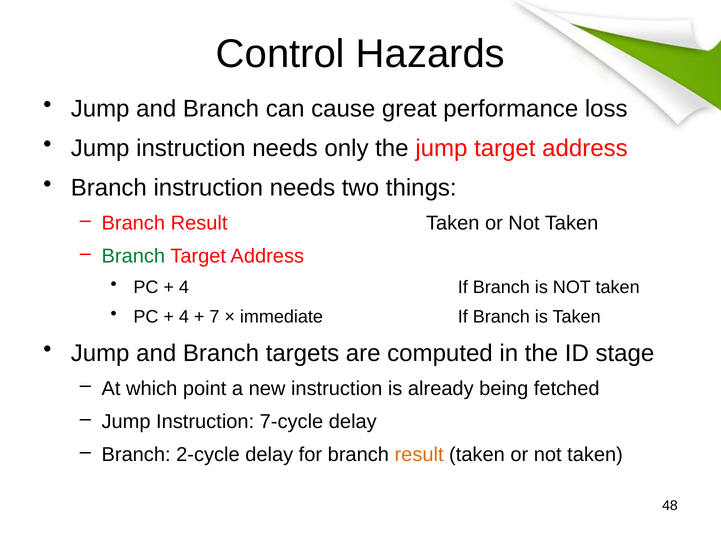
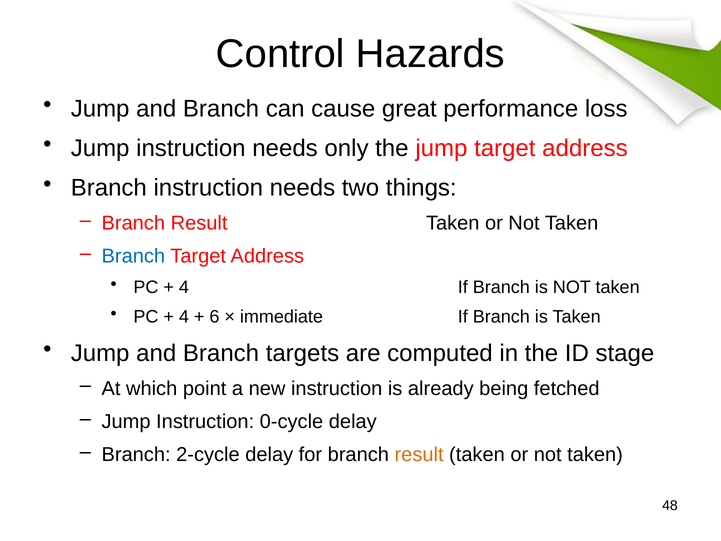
Branch at (133, 256) colour: green -> blue
7: 7 -> 6
7-cycle: 7-cycle -> 0-cycle
